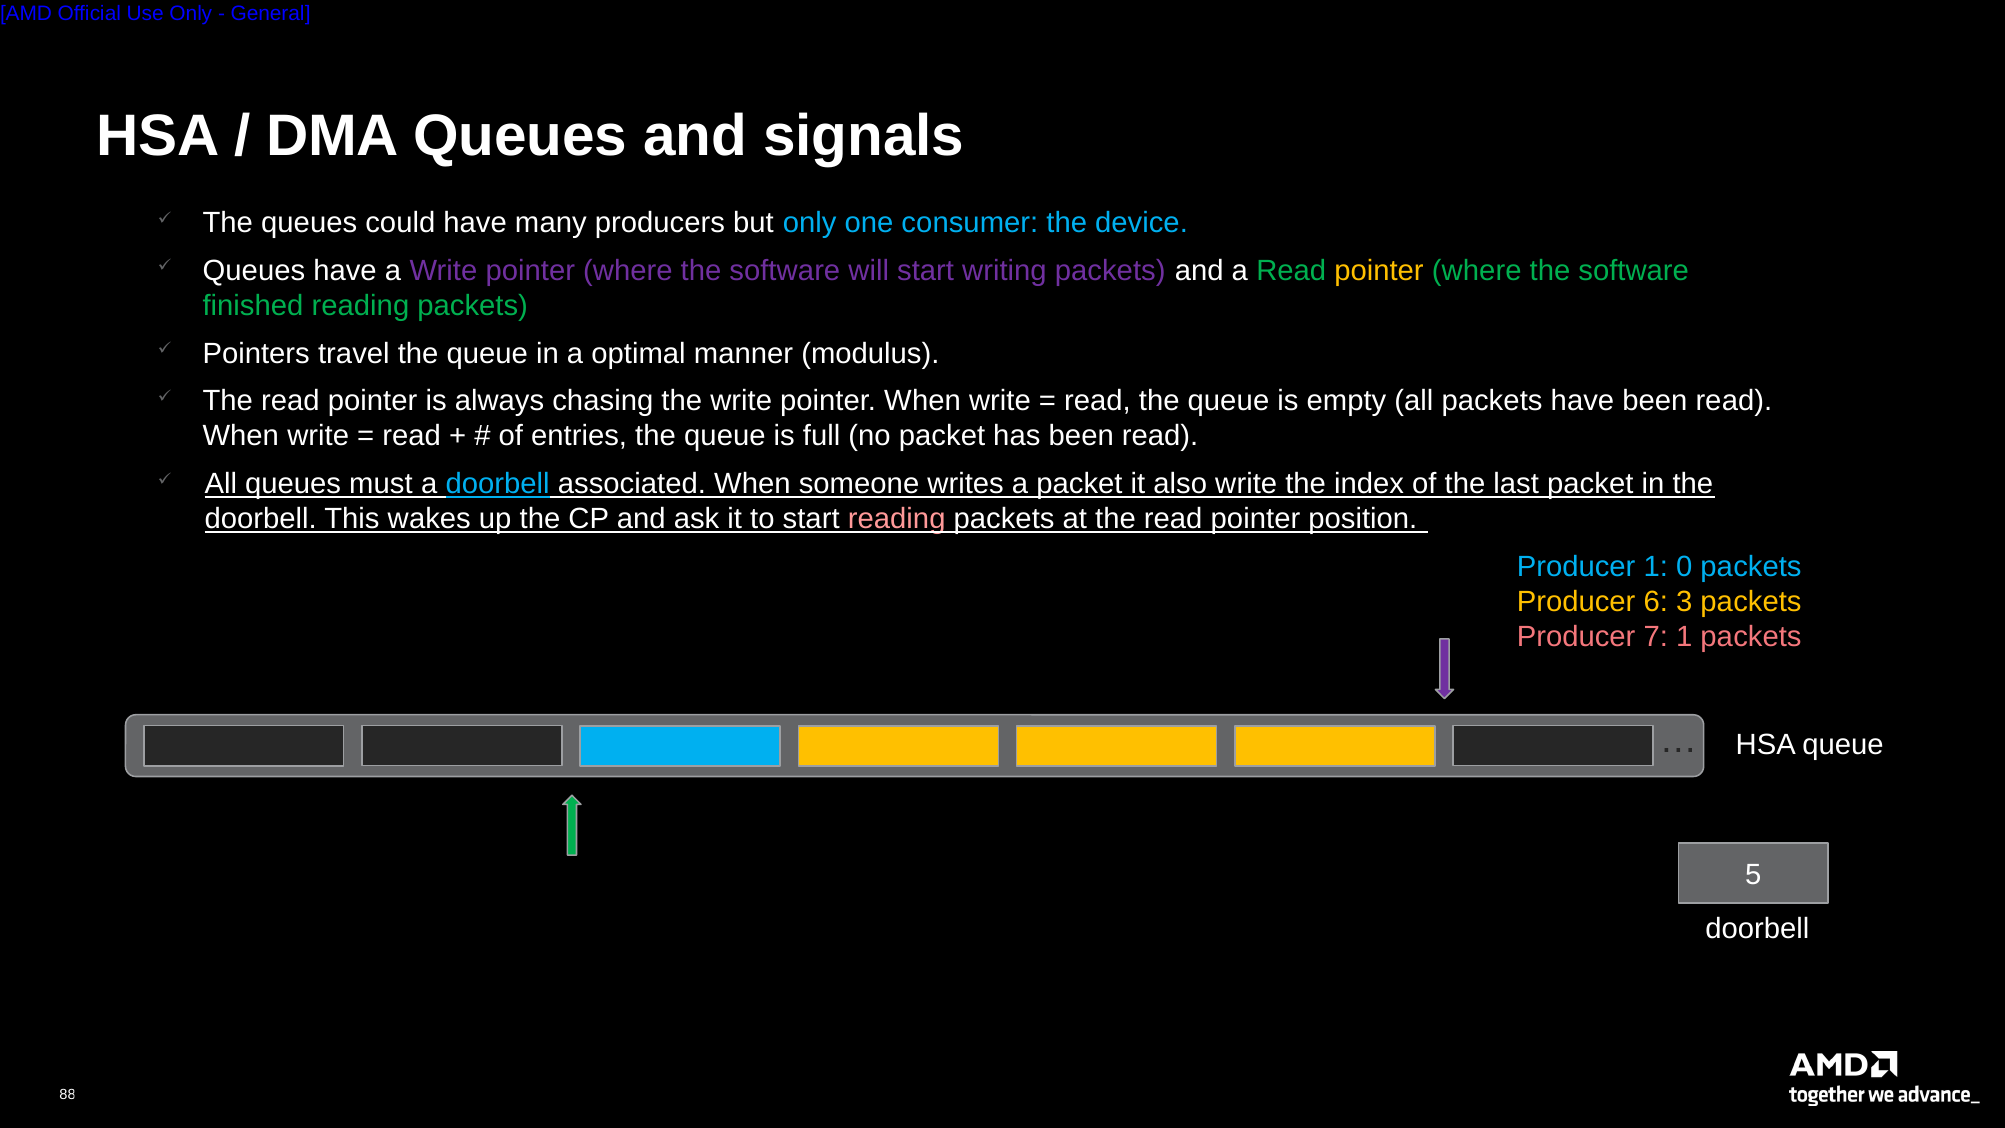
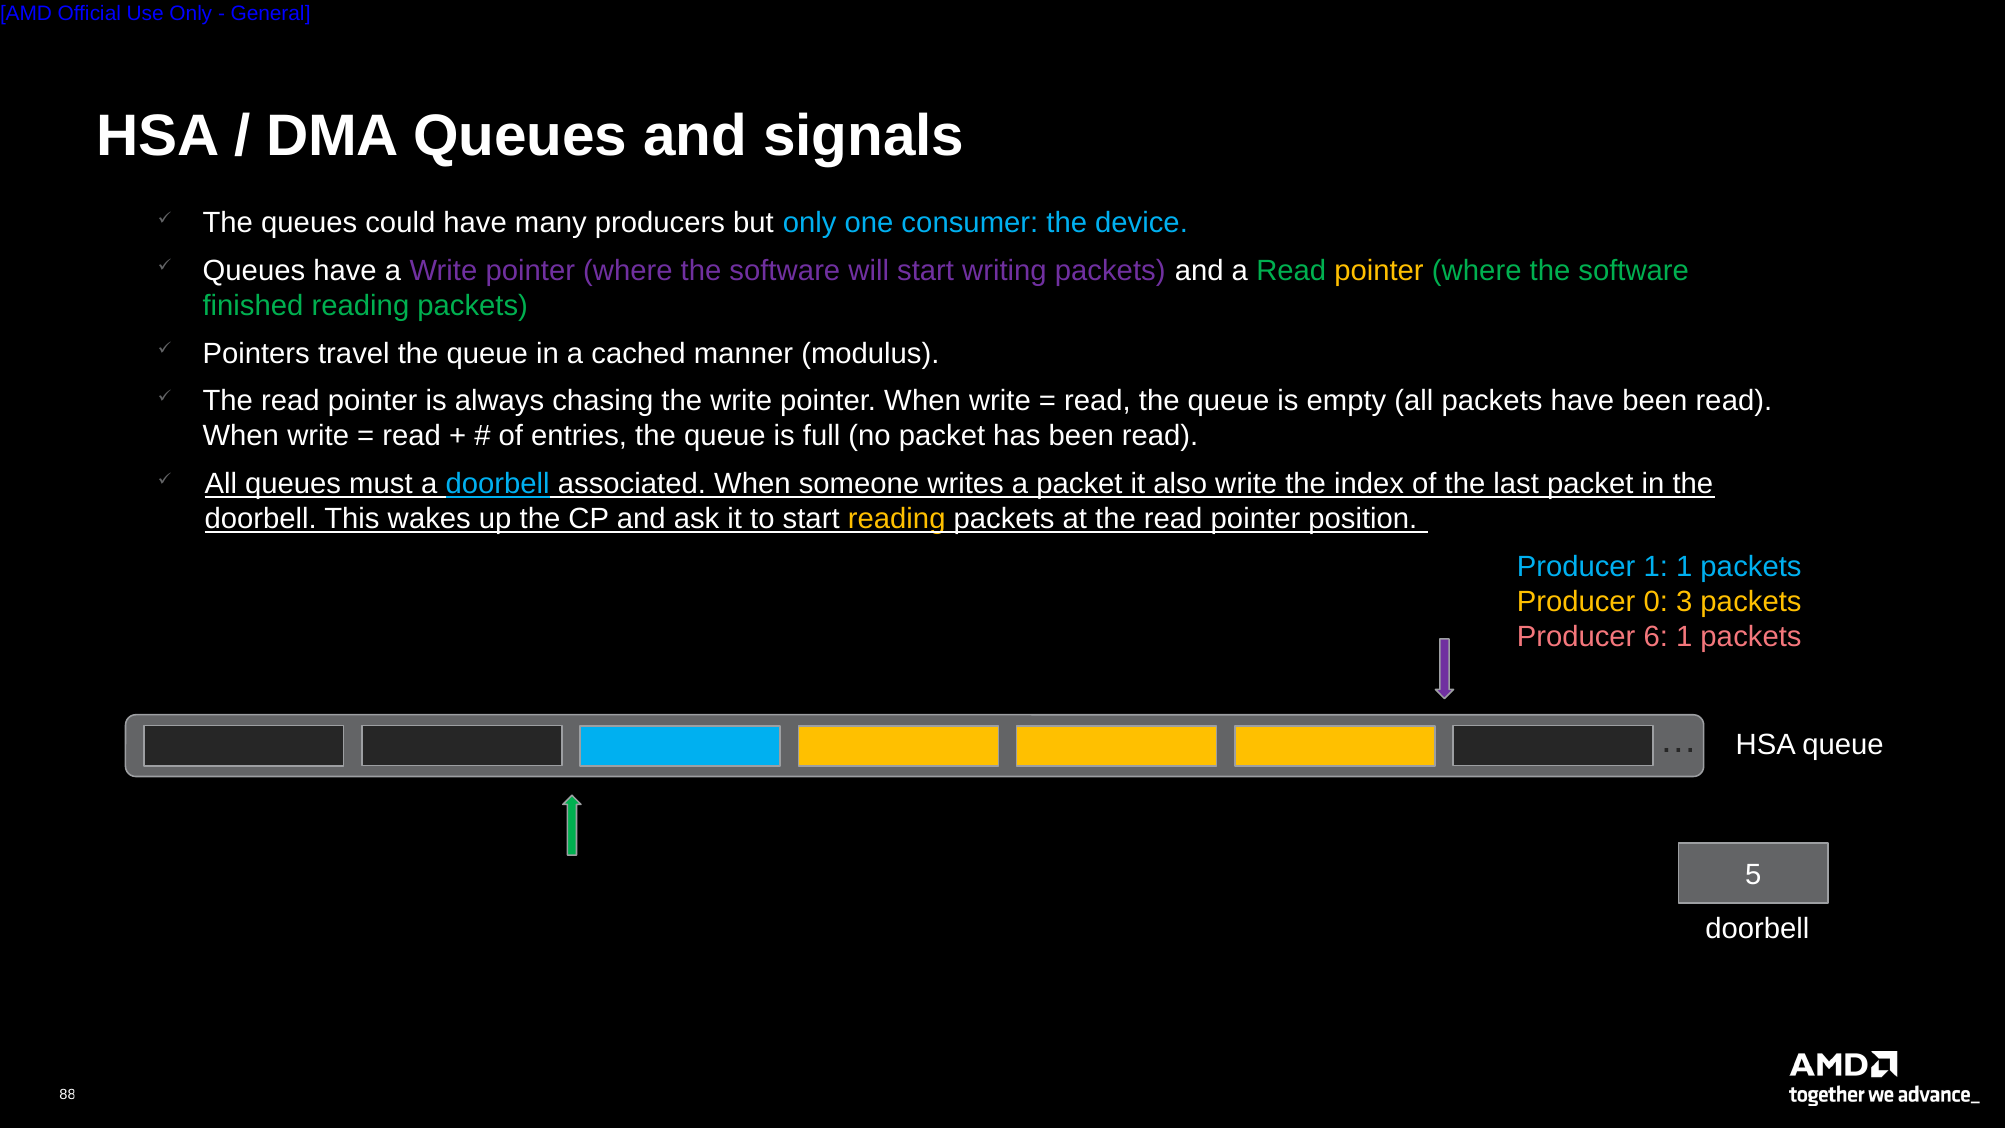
optimal: optimal -> cached
reading at (897, 519) colour: pink -> yellow
1 0: 0 -> 1
6: 6 -> 0
7: 7 -> 6
